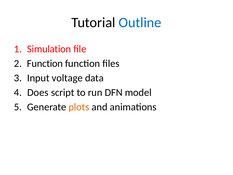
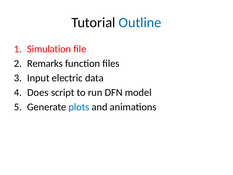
Function at (45, 63): Function -> Remarks
voltage: voltage -> electric
plots colour: orange -> blue
